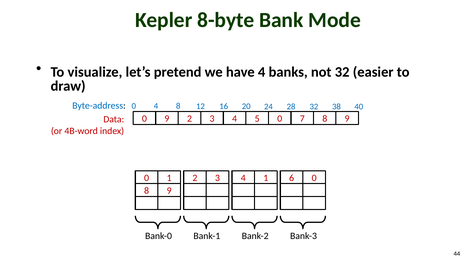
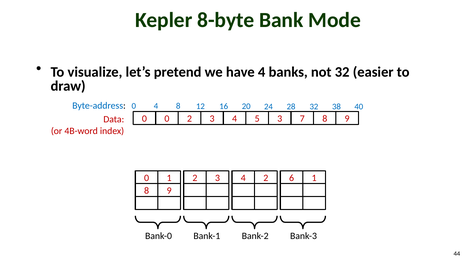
0 9: 9 -> 0
5 0: 0 -> 3
4 1: 1 -> 2
6 0: 0 -> 1
